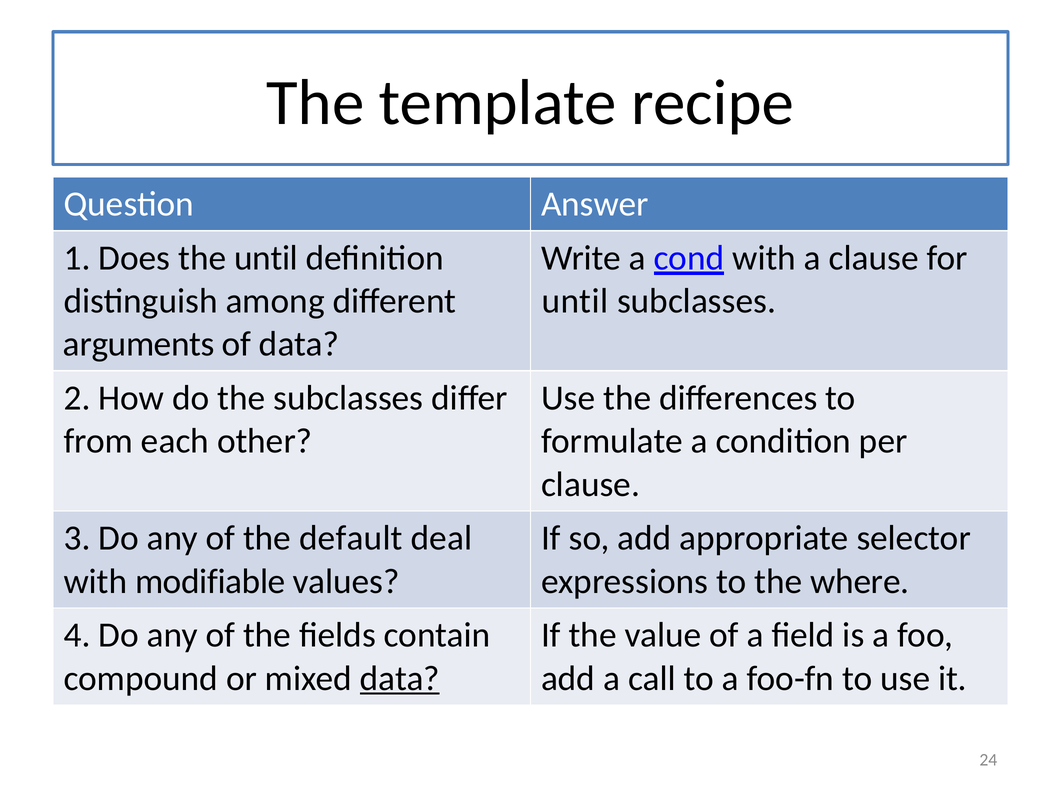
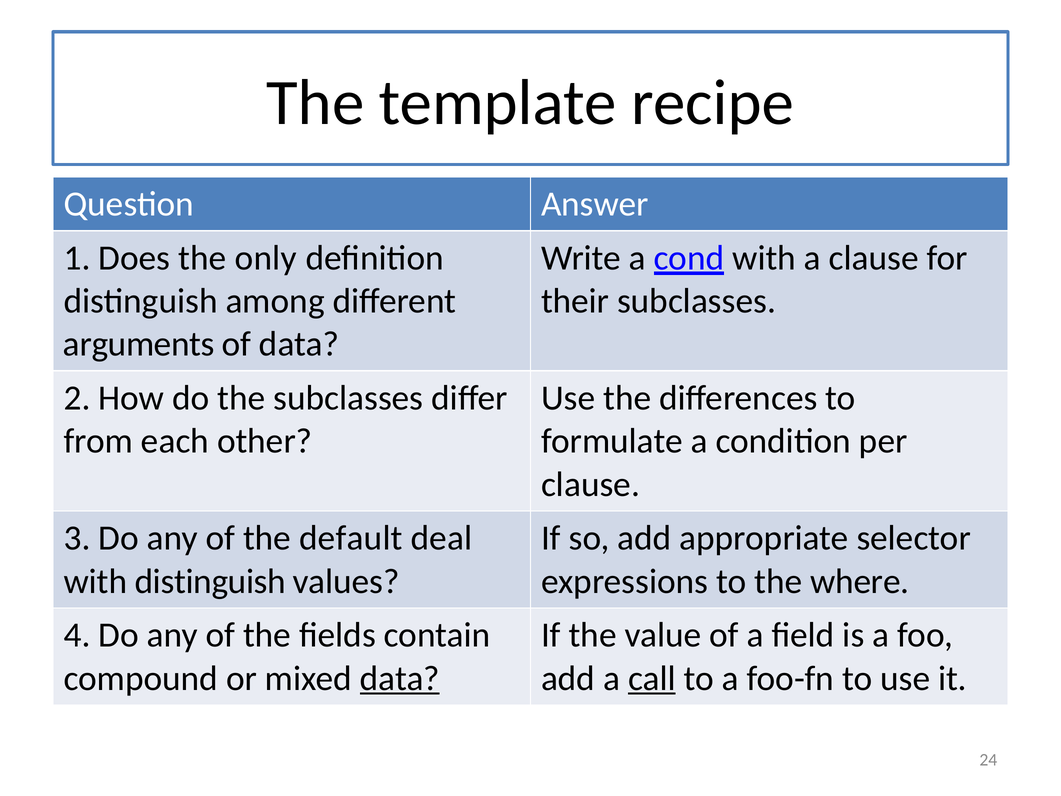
the until: until -> only
until at (575, 301): until -> their
with modifiable: modifiable -> distinguish
call underline: none -> present
